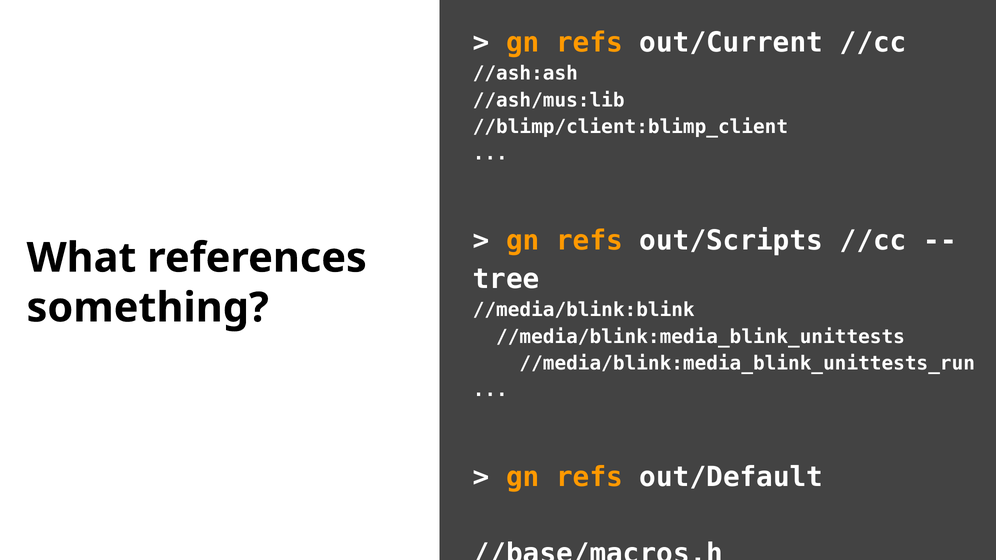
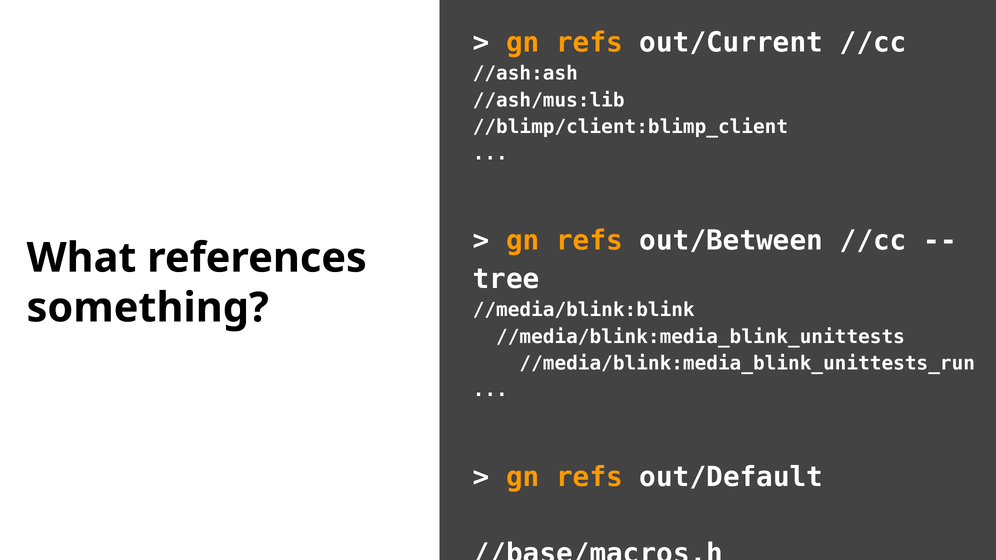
out/Scripts: out/Scripts -> out/Between
